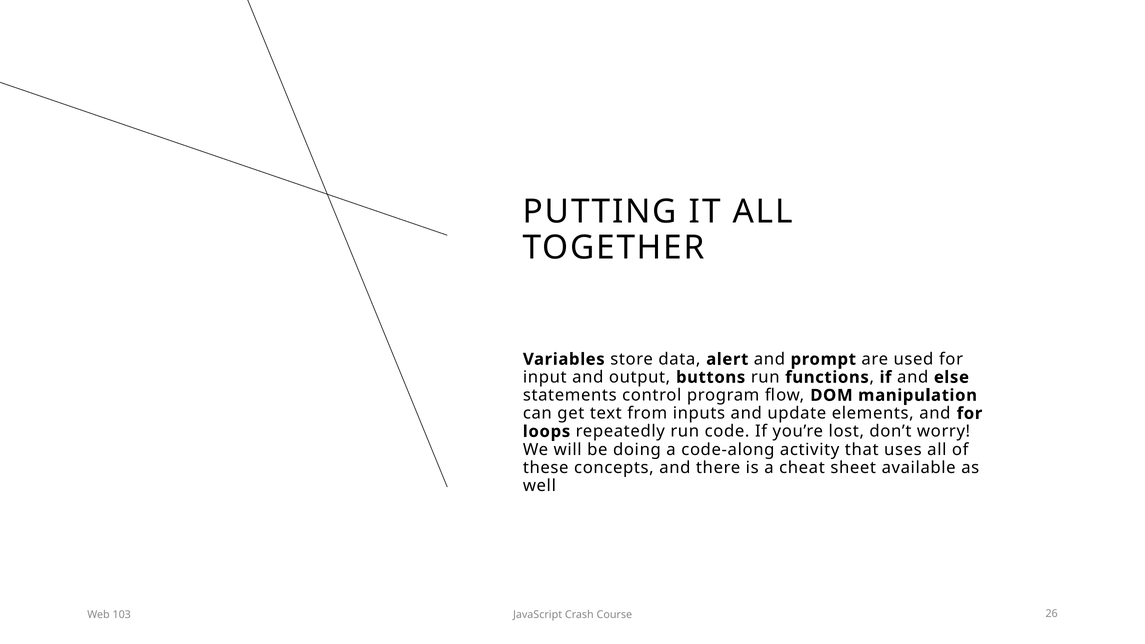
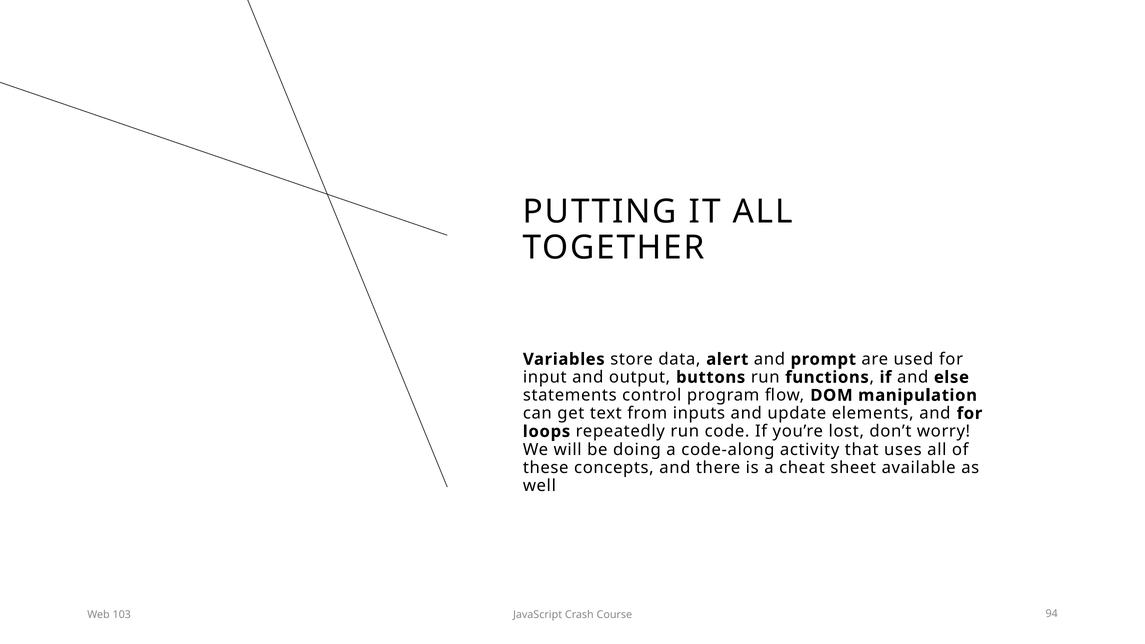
26: 26 -> 94
